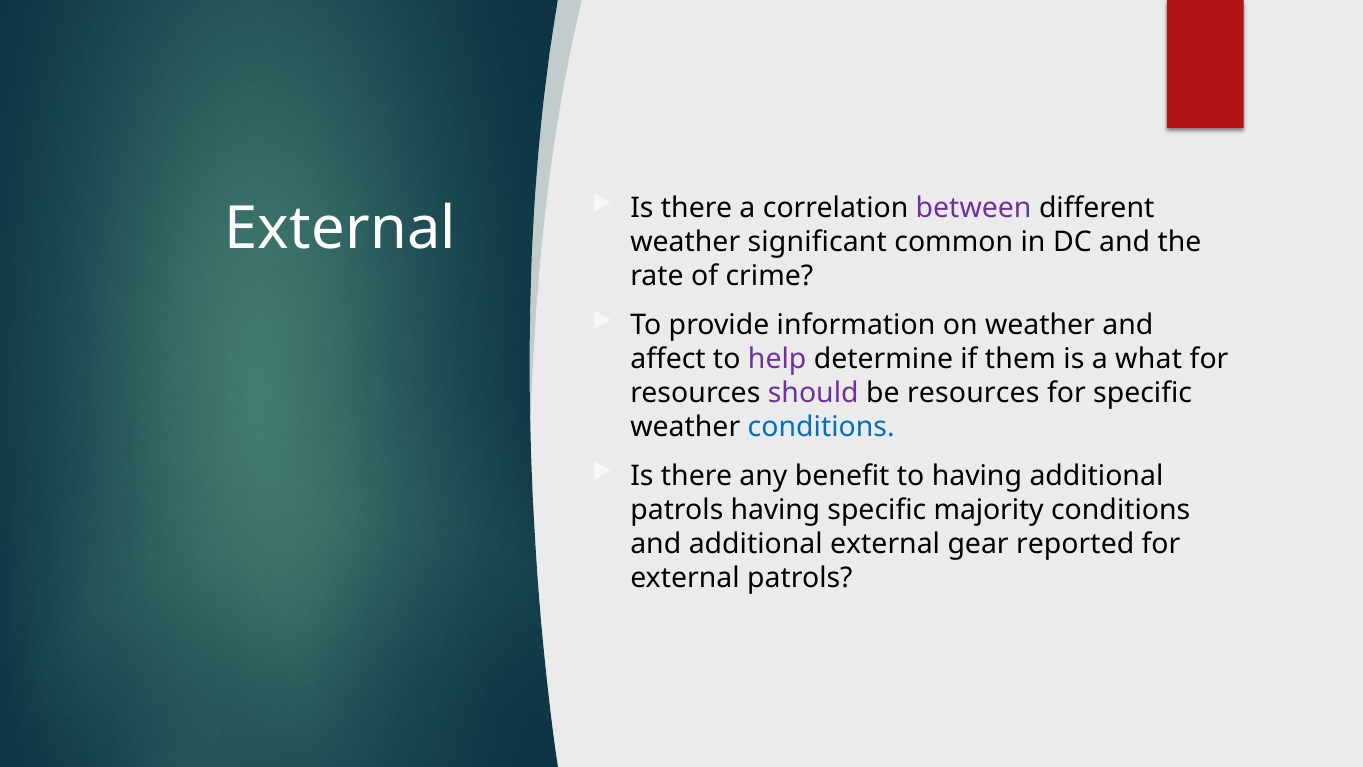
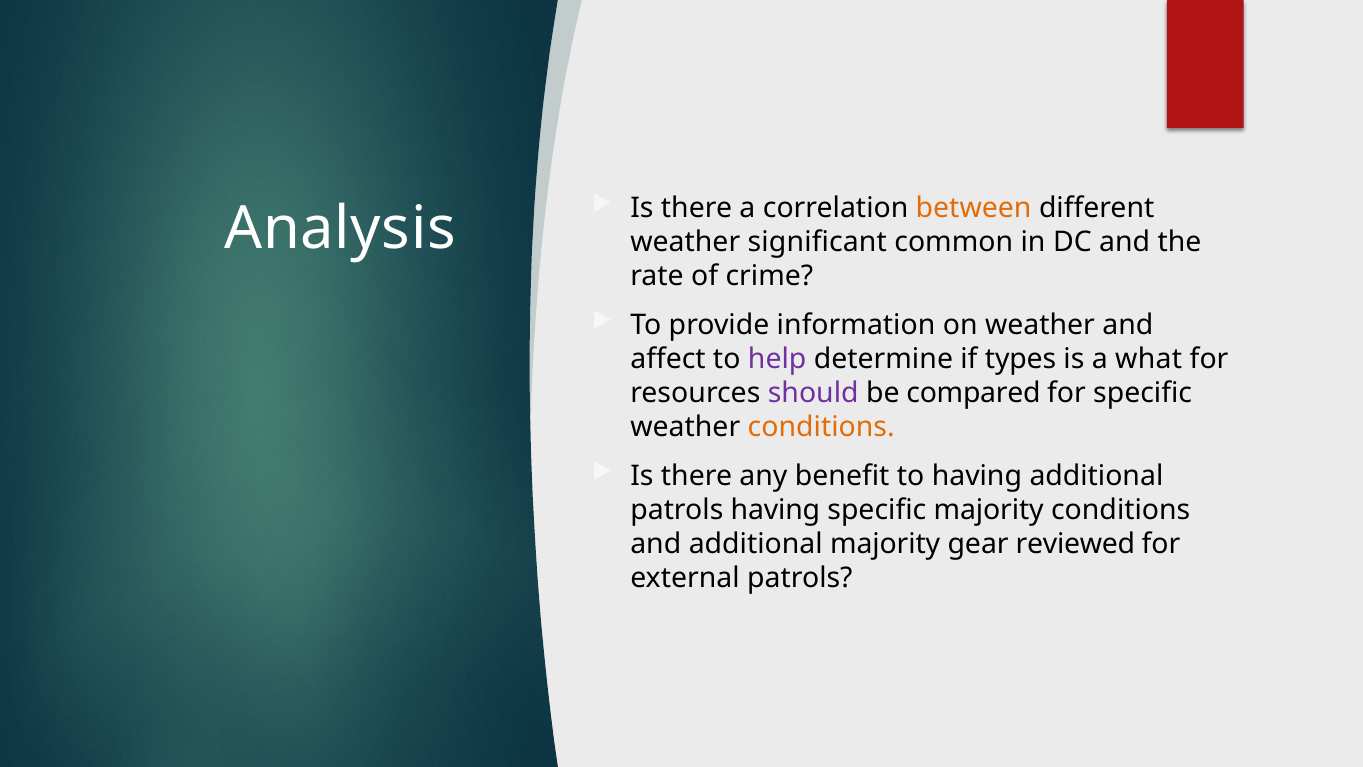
between colour: purple -> orange
External at (340, 229): External -> Analysis
them: them -> types
be resources: resources -> compared
conditions at (821, 427) colour: blue -> orange
additional external: external -> majority
reported: reported -> reviewed
